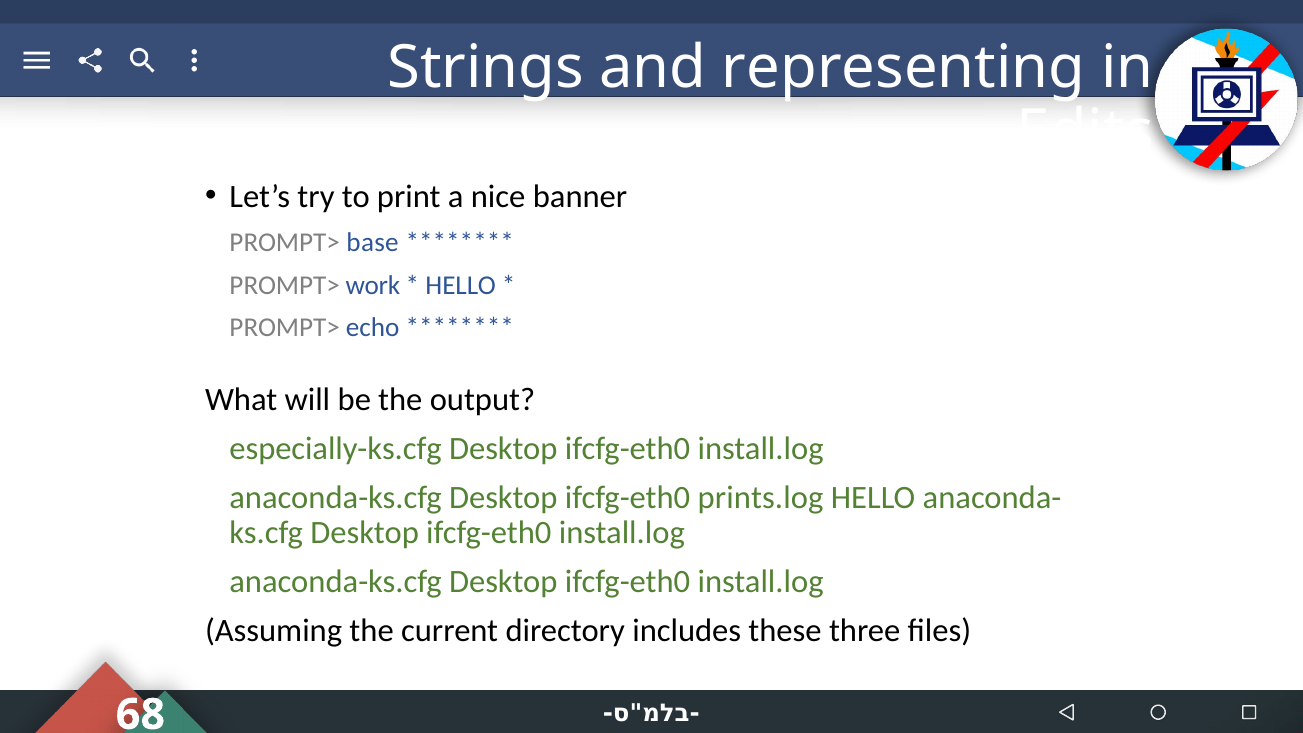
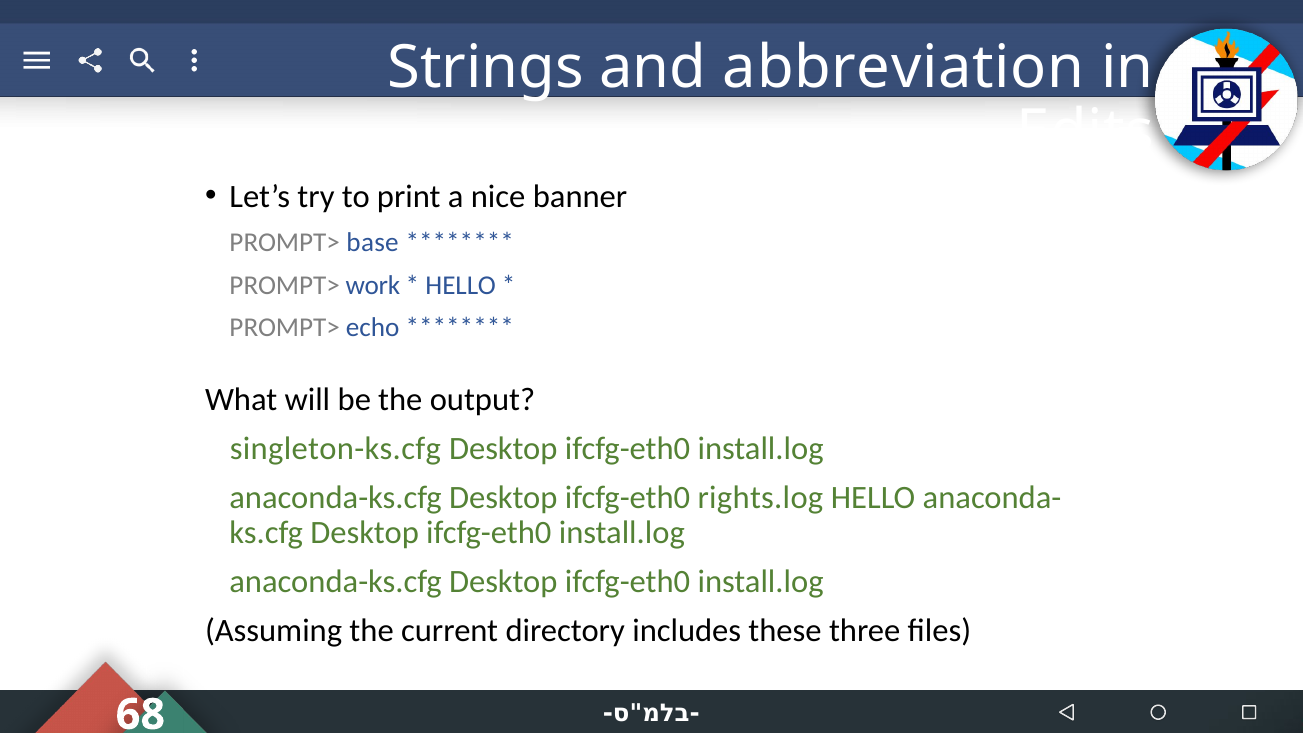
representing: representing -> abbreviation
especially-ks.cfg: especially-ks.cfg -> singleton-ks.cfg
prints.log: prints.log -> rights.log
